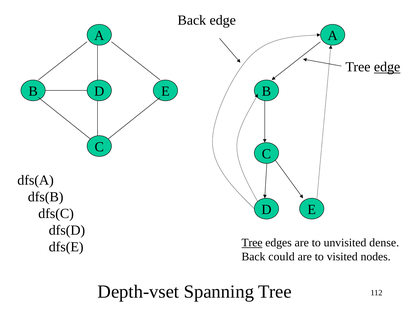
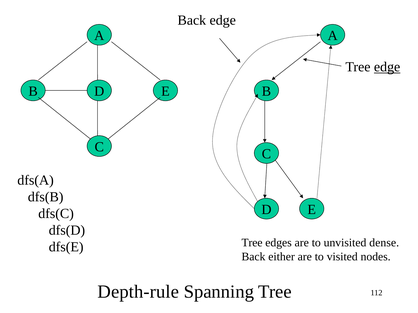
Tree at (252, 243) underline: present -> none
could: could -> either
Depth-vset: Depth-vset -> Depth-rule
